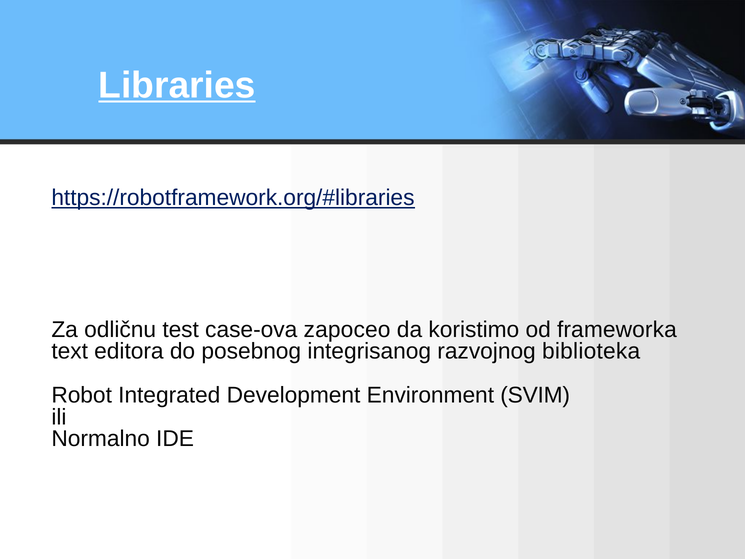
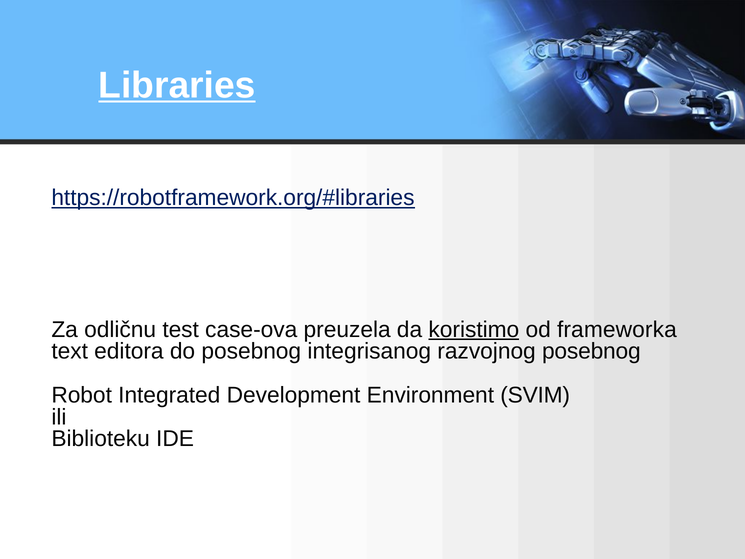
zapoceo: zapoceo -> preuzela
koristimo underline: none -> present
razvojnog biblioteka: biblioteka -> posebnog
Normalno: Normalno -> Biblioteku
